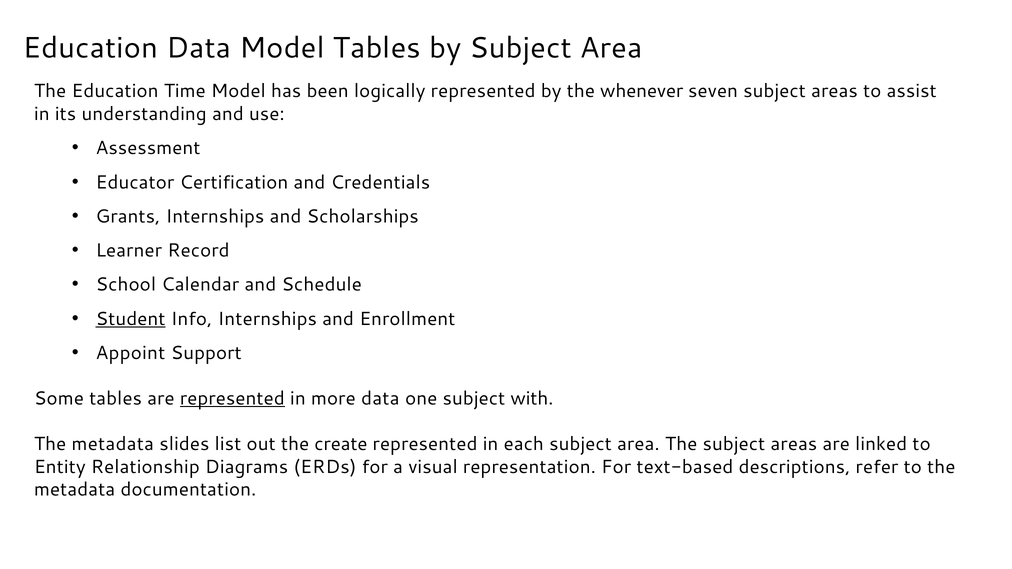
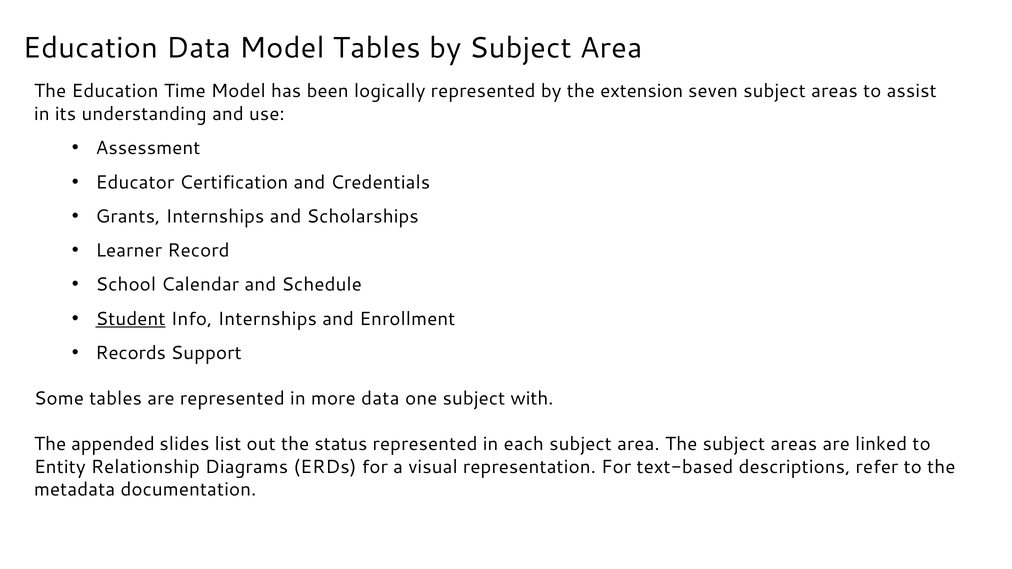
whenever: whenever -> extension
Appoint: Appoint -> Records
represented at (232, 399) underline: present -> none
metadata at (113, 444): metadata -> appended
create: create -> status
